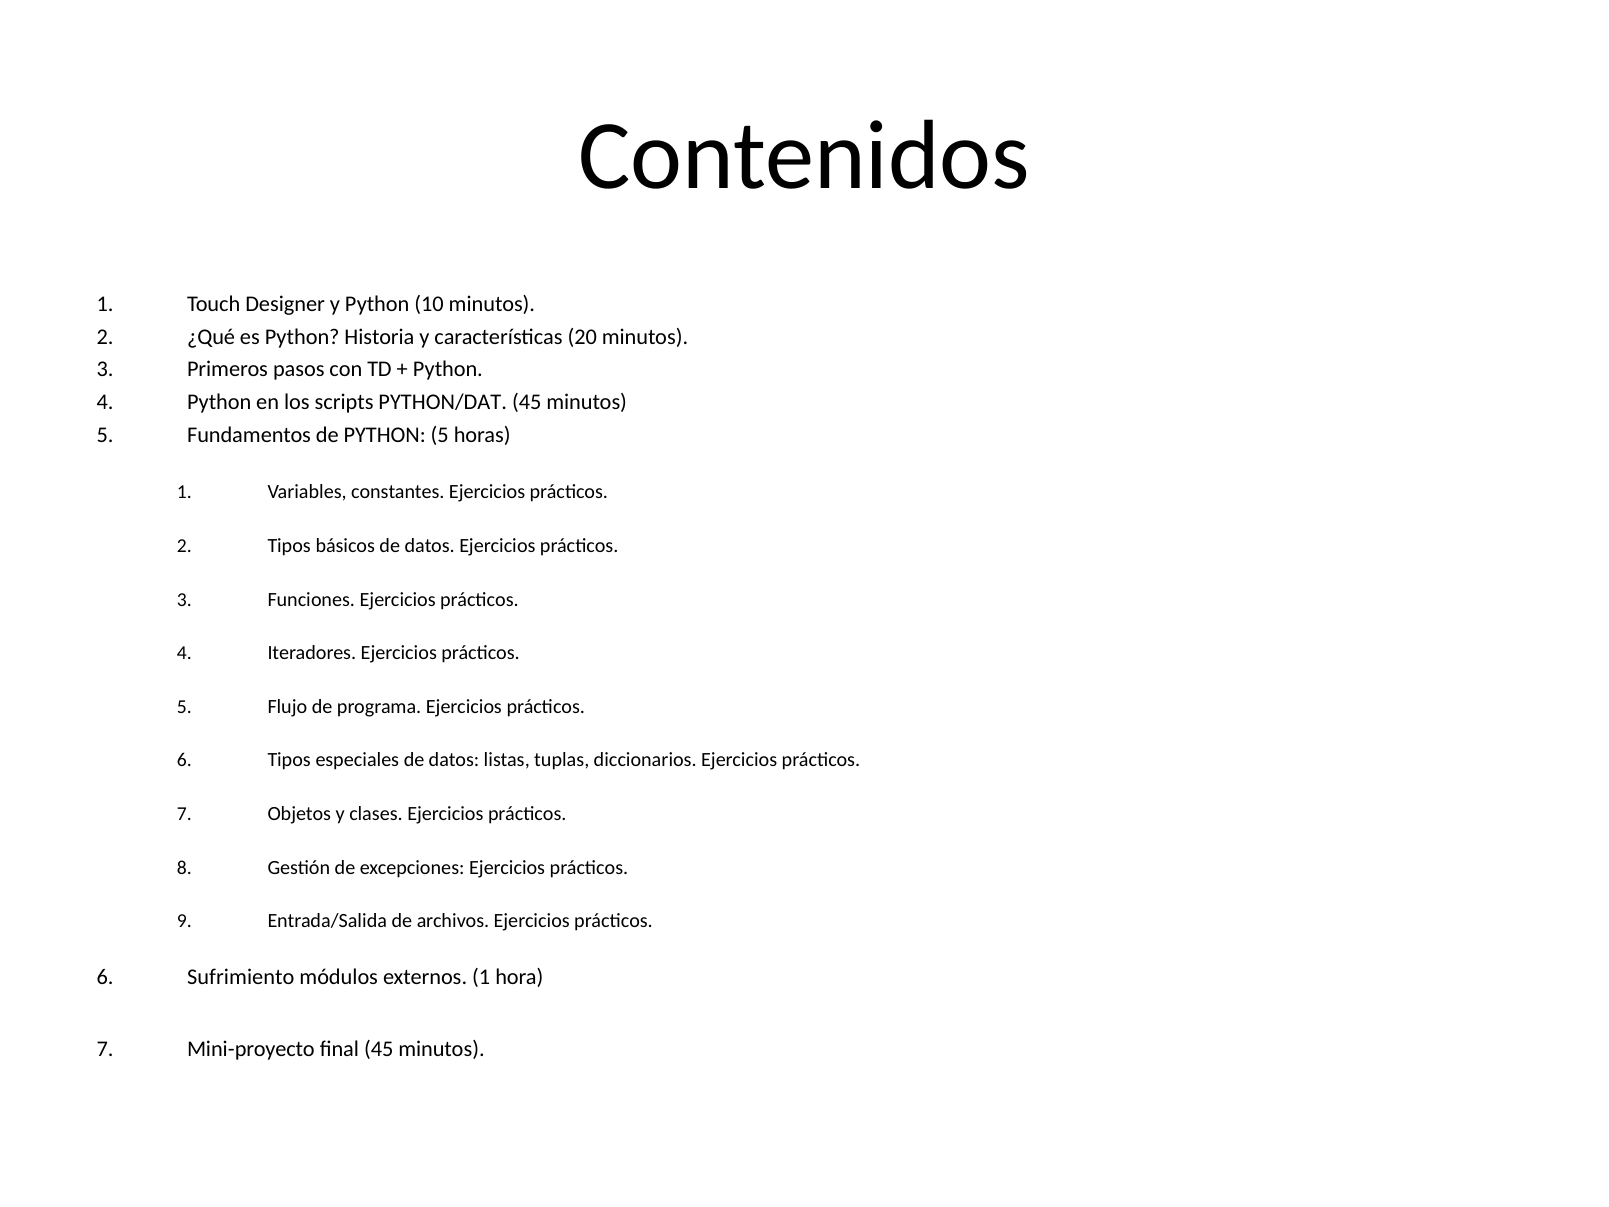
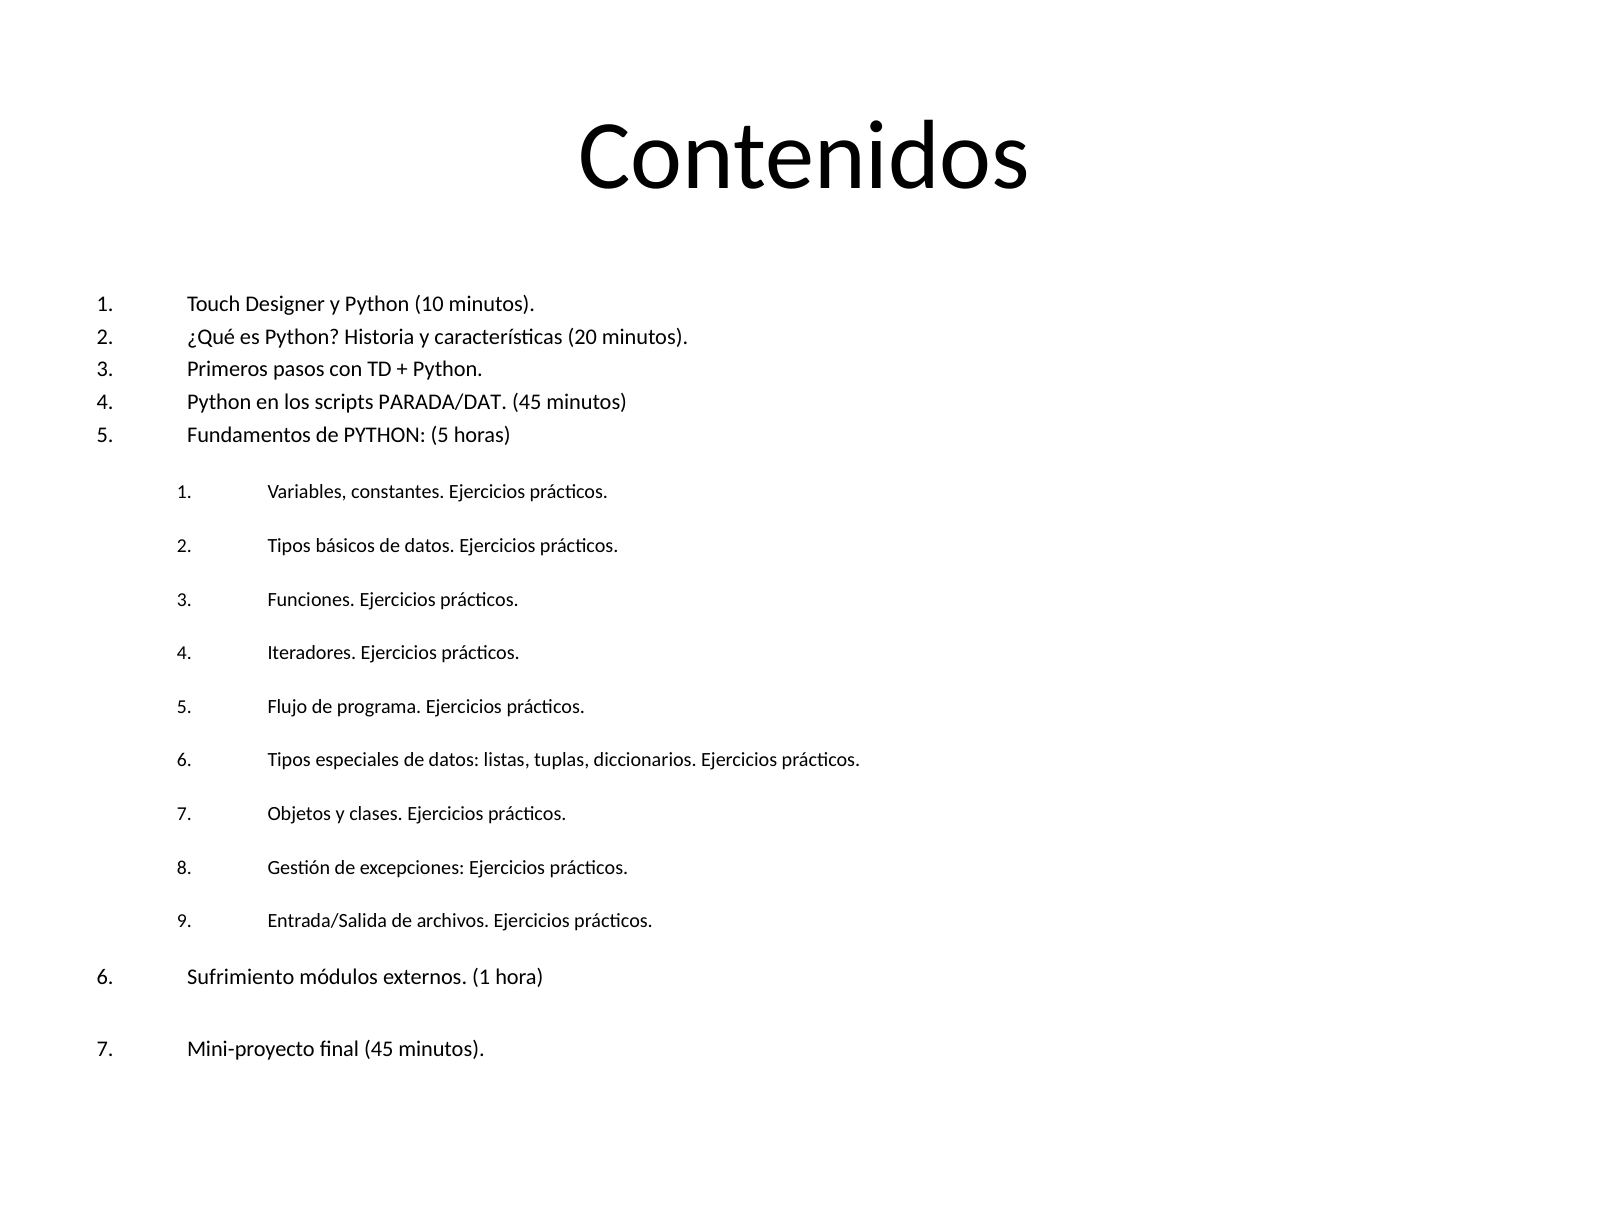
PYTHON/DAT: PYTHON/DAT -> PARADA/DAT
